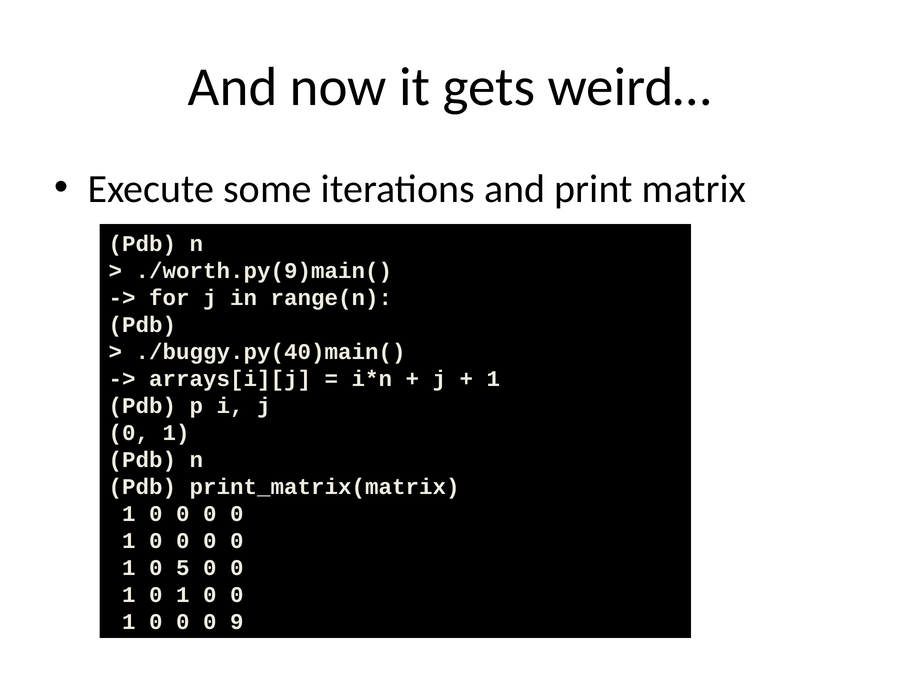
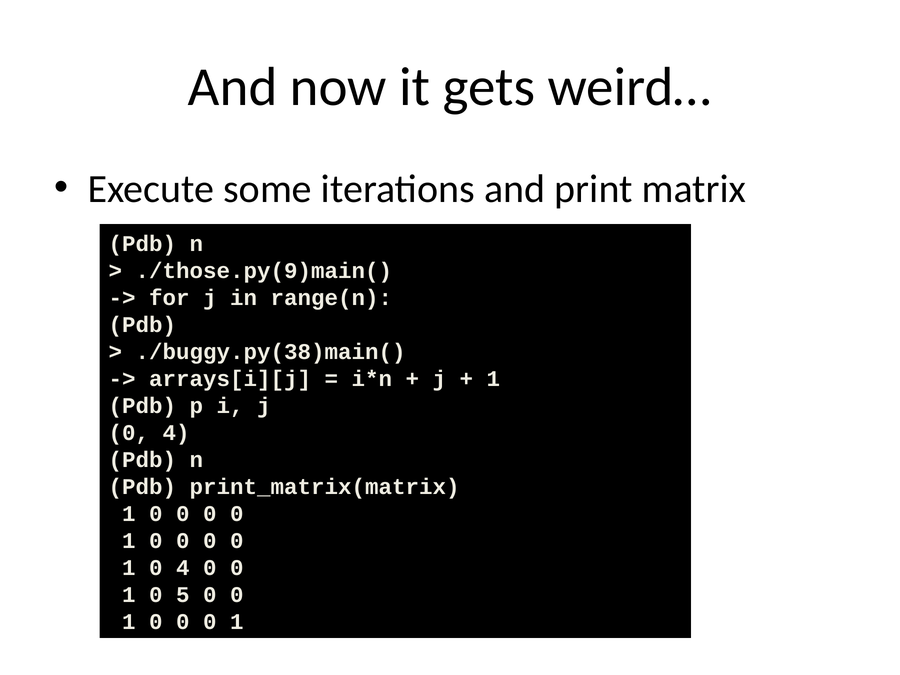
./worth.py(9)main(: ./worth.py(9)main( -> ./those.py(9)main(
./buggy.py(40)main(: ./buggy.py(40)main( -> ./buggy.py(38)main(
1 at (176, 433): 1 -> 4
1 0 5: 5 -> 4
1 0 1: 1 -> 5
9 at (237, 622): 9 -> 1
